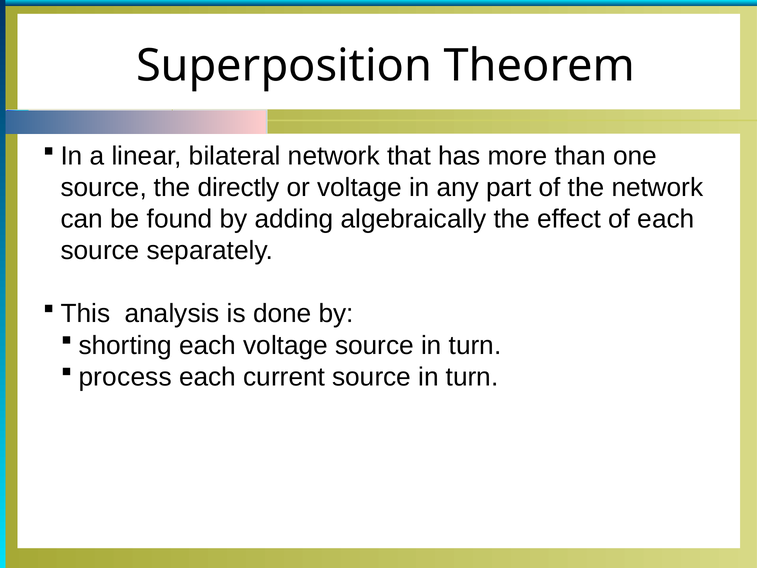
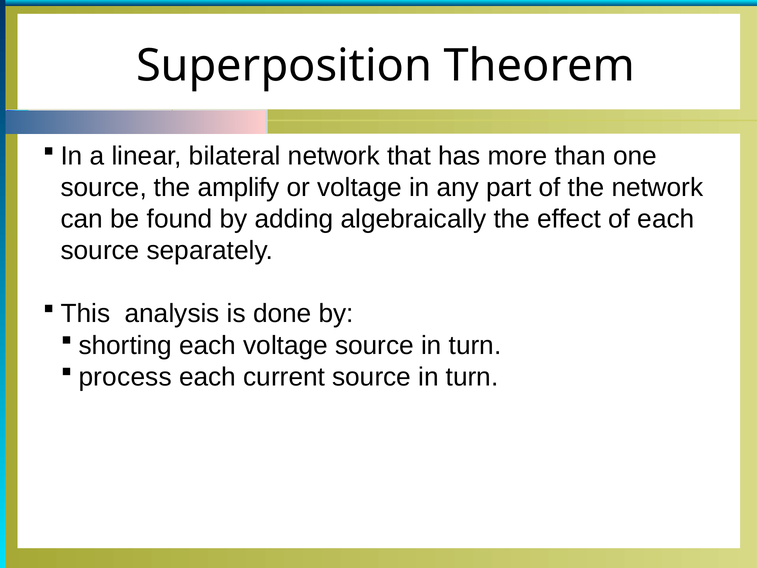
directly: directly -> amplify
